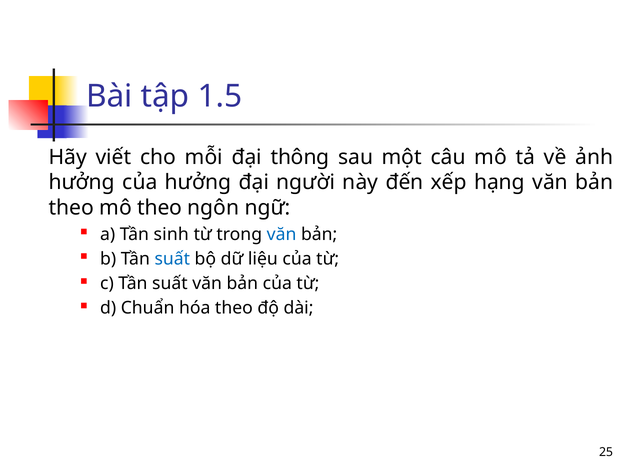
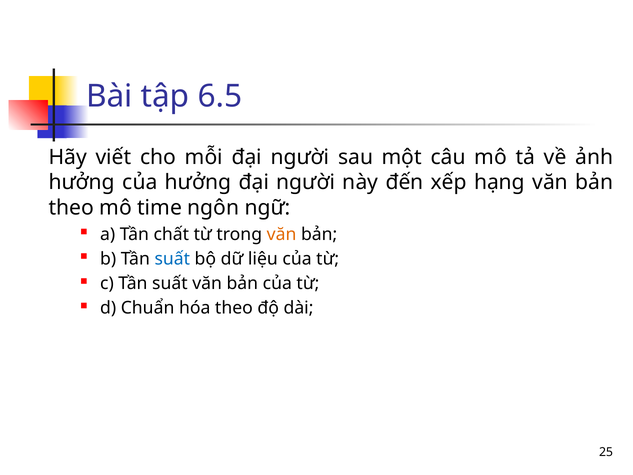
1.5: 1.5 -> 6.5
mỗi đại thông: thông -> người
mô theo: theo -> time
sinh: sinh -> chất
văn at (282, 234) colour: blue -> orange
